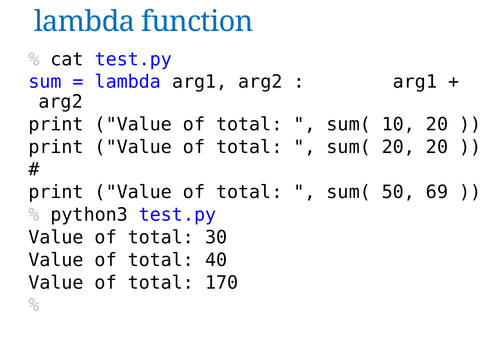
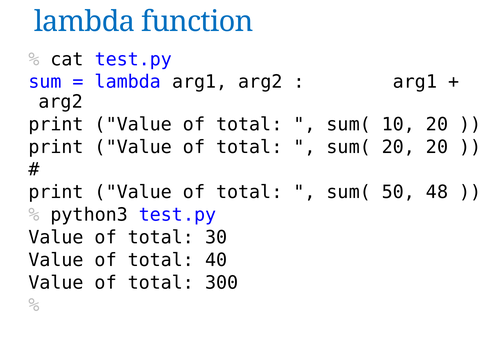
69: 69 -> 48
170: 170 -> 300
